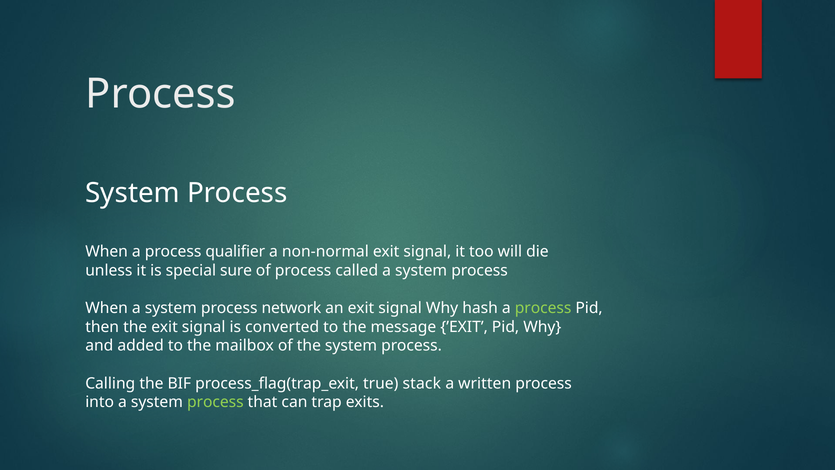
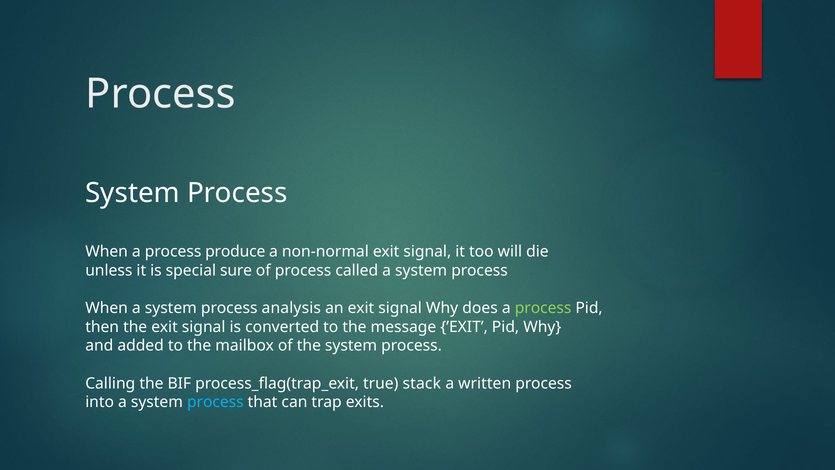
qualifier: qualifier -> produce
network: network -> analysis
hash: hash -> does
process at (215, 402) colour: light green -> light blue
